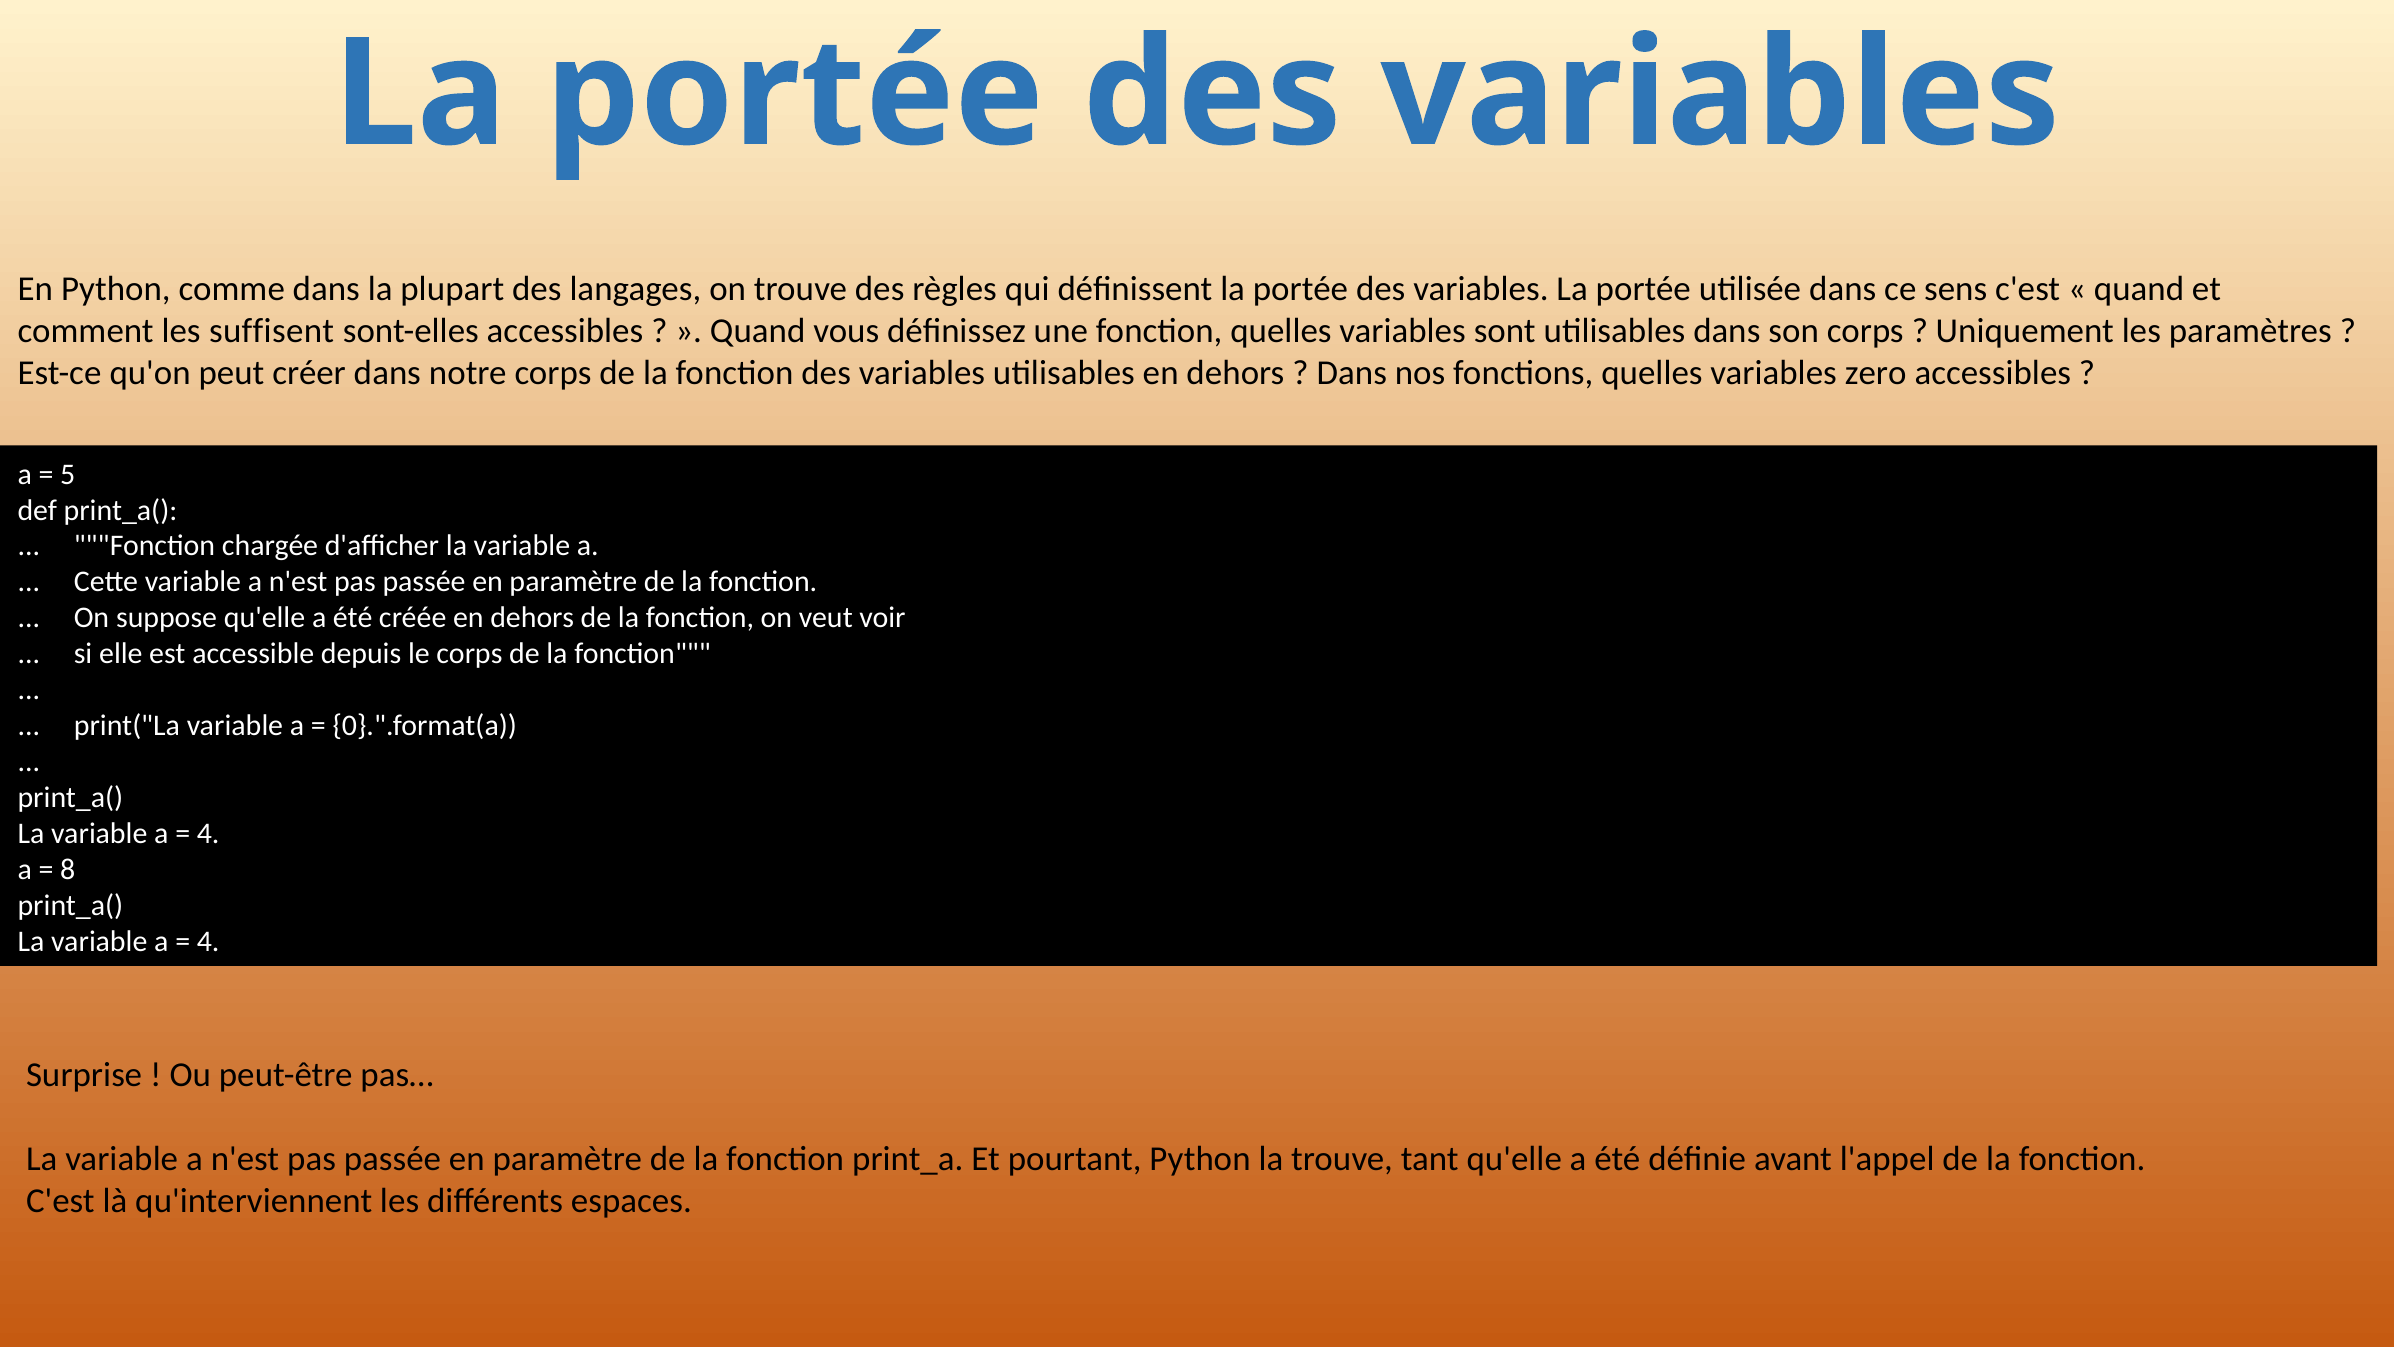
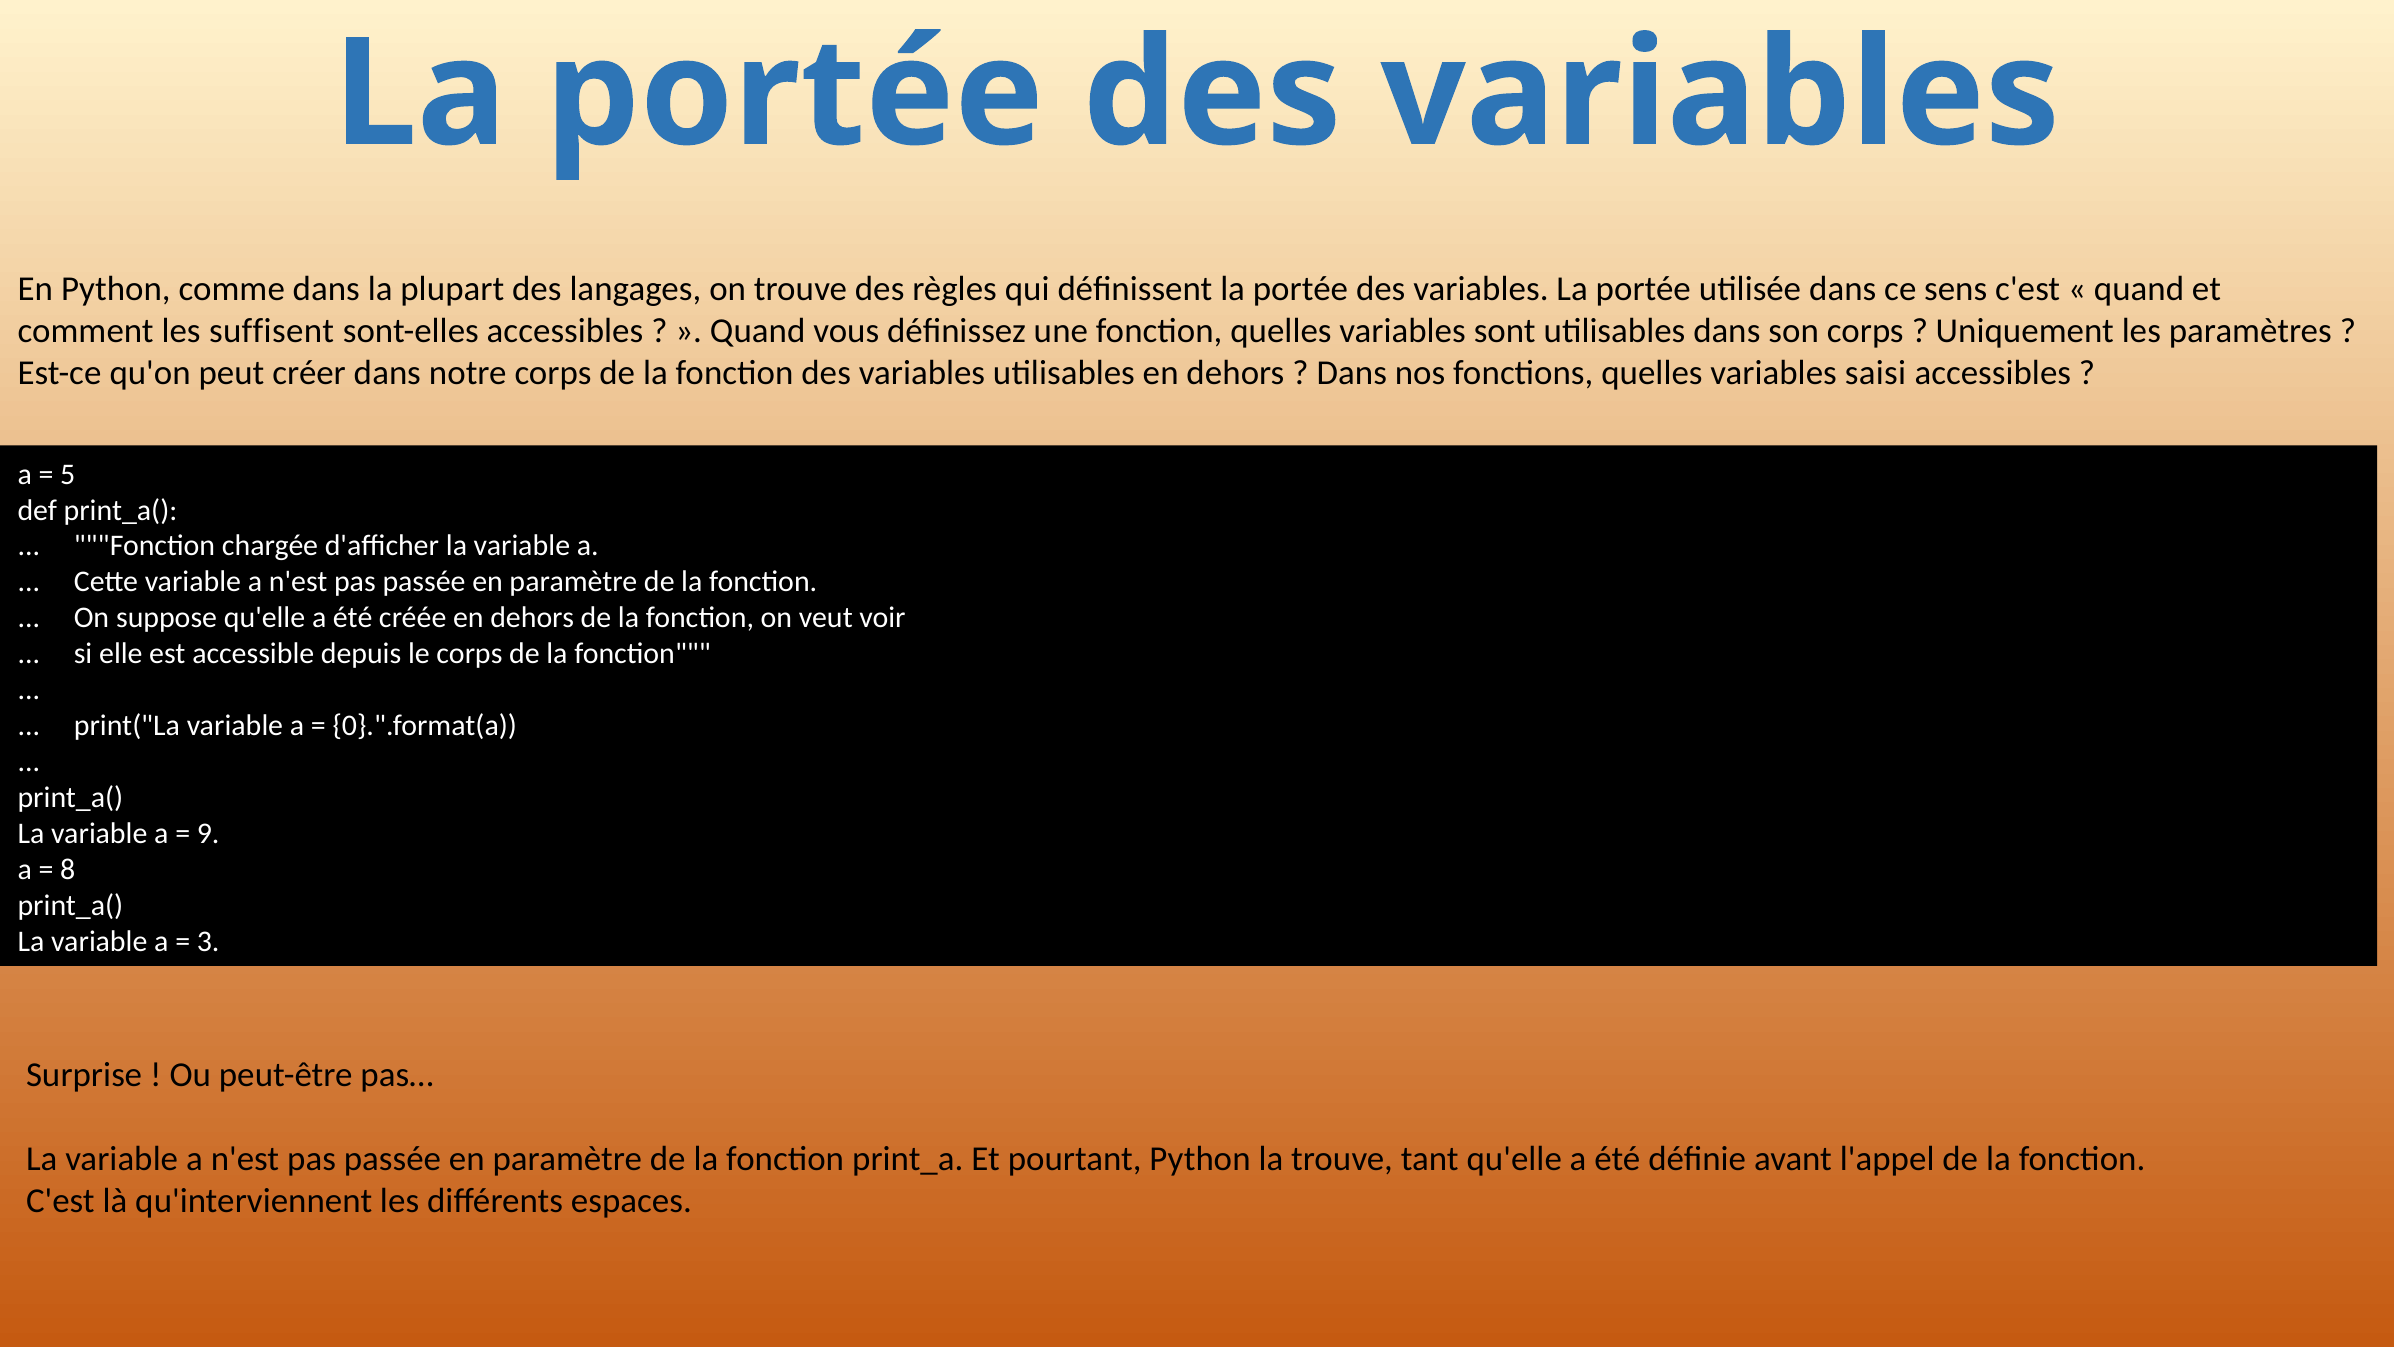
zero: zero -> saisi
4 at (208, 833): 4 -> 9
4 at (208, 941): 4 -> 3
